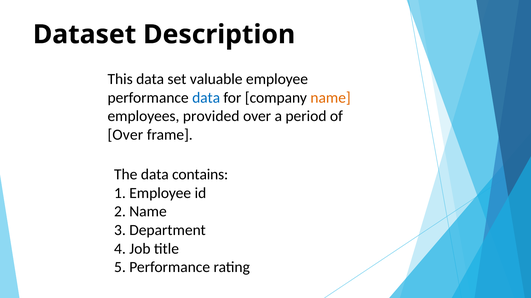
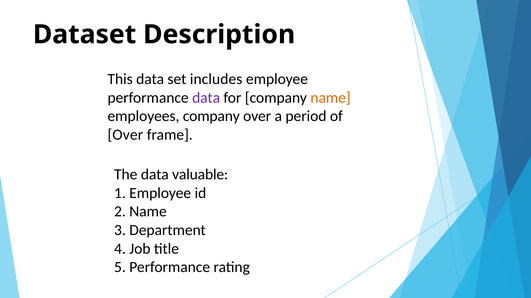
valuable: valuable -> includes
data at (206, 98) colour: blue -> purple
employees provided: provided -> company
contains: contains -> valuable
